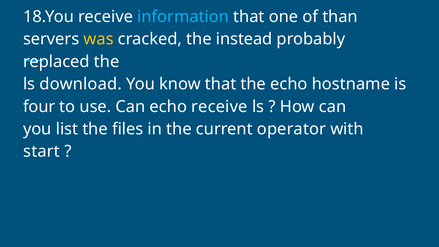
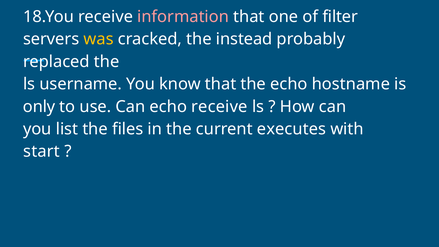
information colour: light blue -> pink
than: than -> filter
download: download -> username
four: four -> only
operator: operator -> executes
